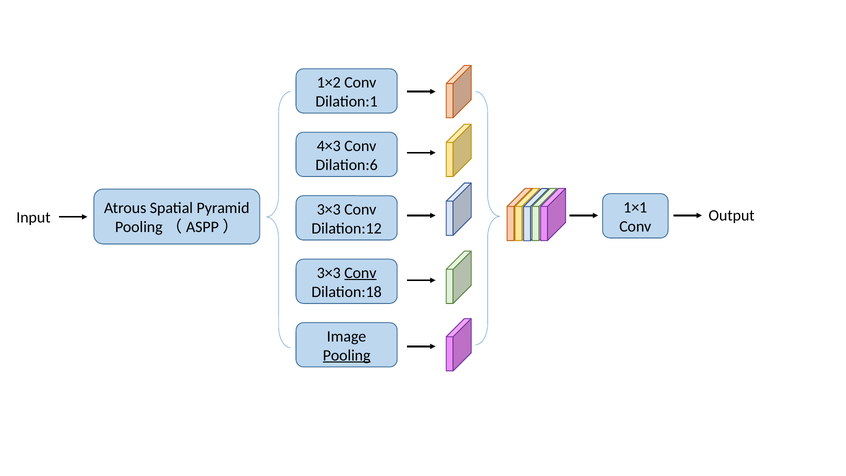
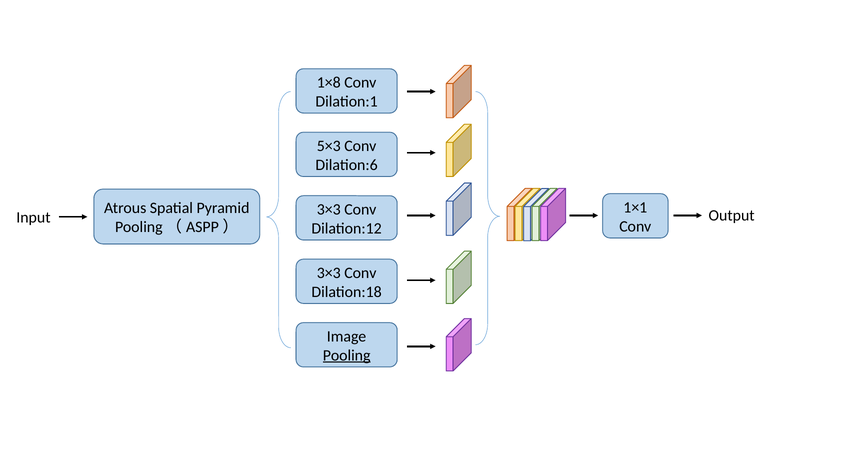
1×2: 1×2 -> 1×8
4×3: 4×3 -> 5×3
Conv at (360, 273) underline: present -> none
